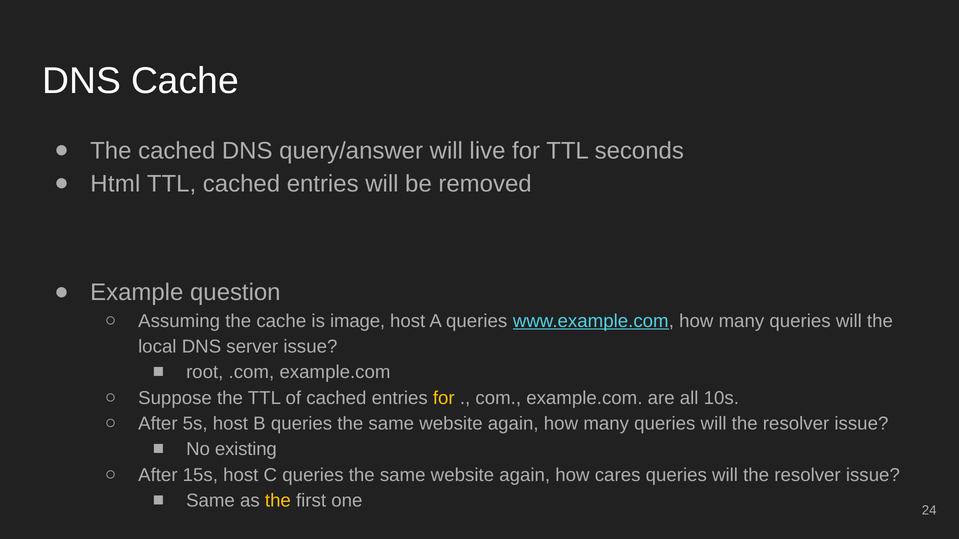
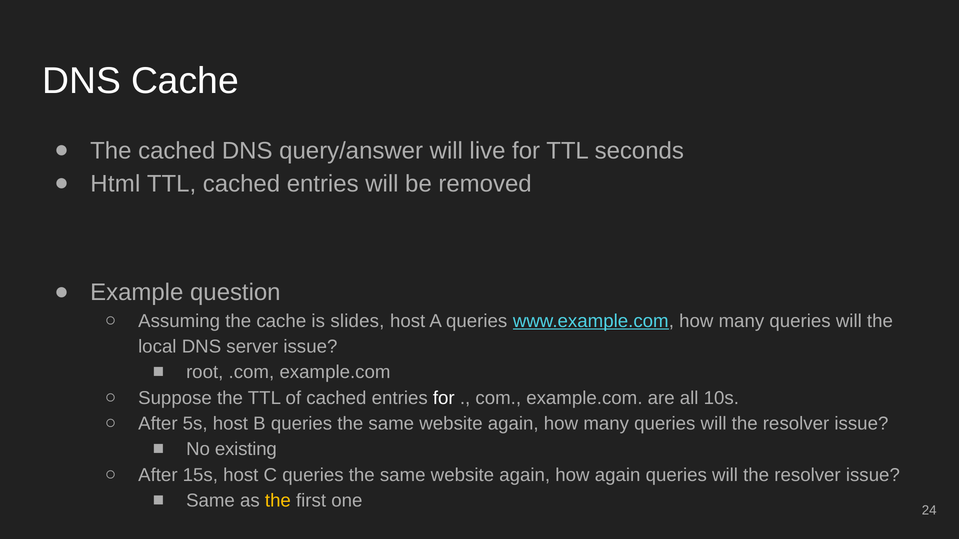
image: image -> slides
for at (444, 398) colour: yellow -> white
how cares: cares -> again
